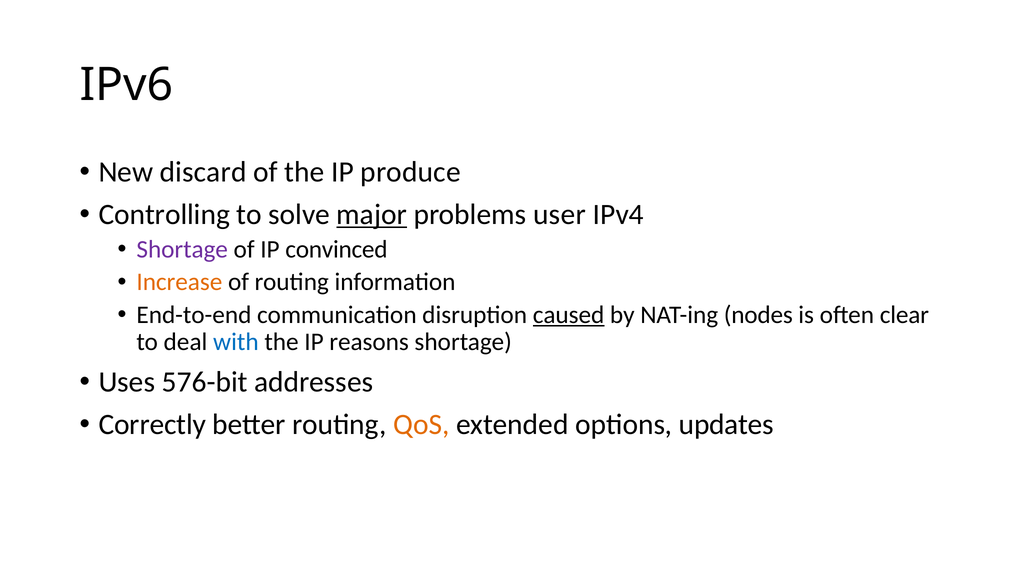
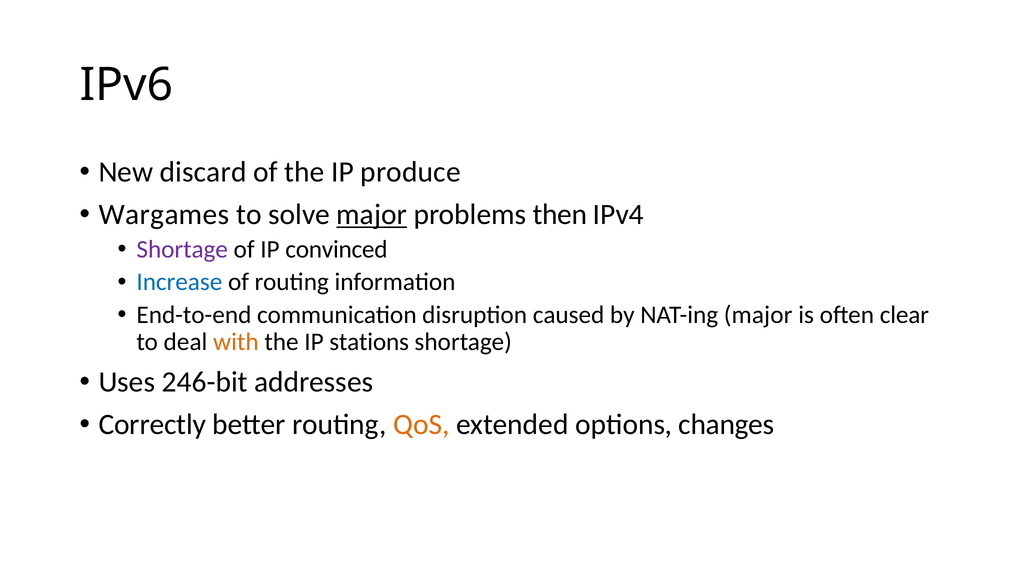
Controlling: Controlling -> Wargames
user: user -> then
Increase colour: orange -> blue
caused underline: present -> none
NAT-ing nodes: nodes -> major
with colour: blue -> orange
reasons: reasons -> stations
576-bit: 576-bit -> 246-bit
updates: updates -> changes
